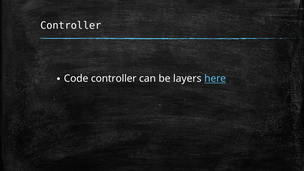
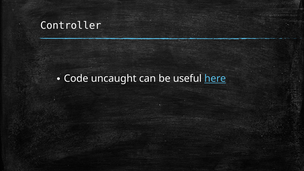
Code controller: controller -> uncaught
layers: layers -> useful
